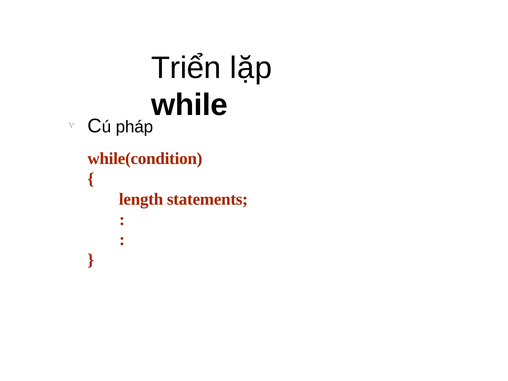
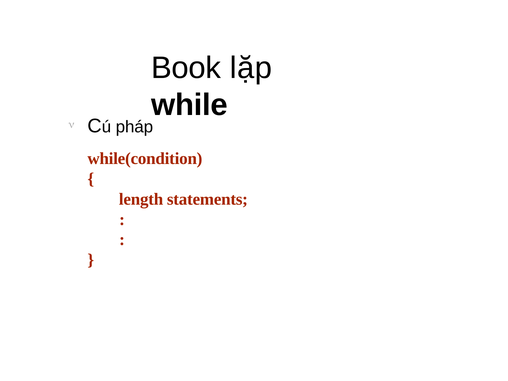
Triển: Triển -> Book
